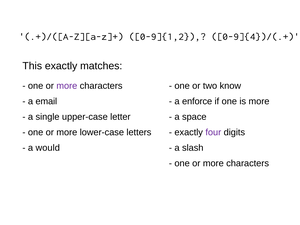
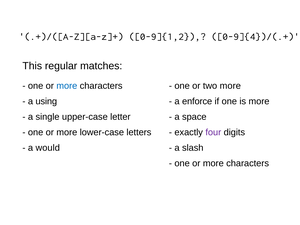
This exactly: exactly -> regular
more at (67, 86) colour: purple -> blue
two know: know -> more
email: email -> using
